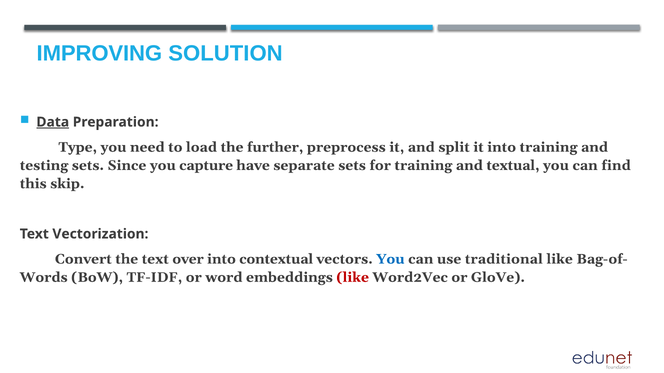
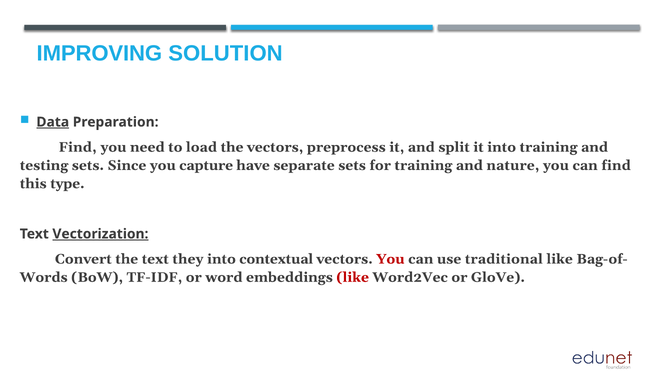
Type at (78, 147): Type -> Find
the further: further -> vectors
textual: textual -> nature
skip: skip -> type
Vectorization underline: none -> present
over: over -> they
You at (390, 259) colour: blue -> red
